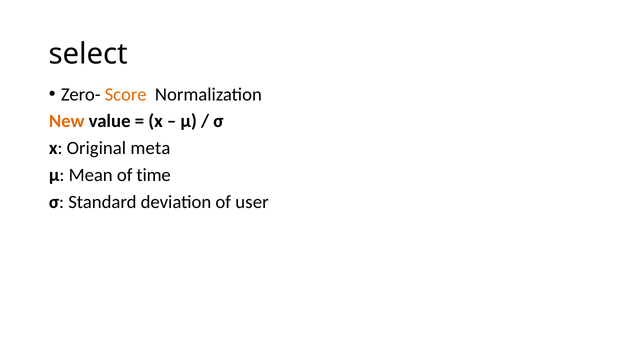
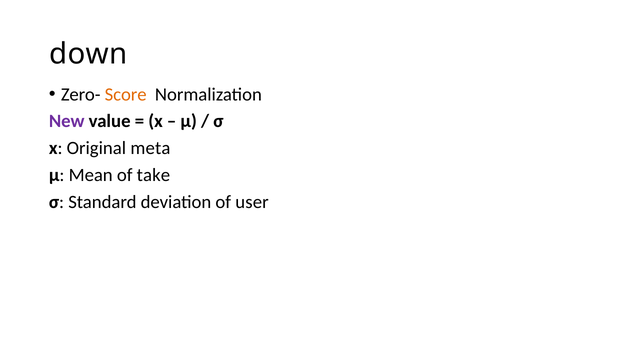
select: select -> down
New colour: orange -> purple
time: time -> take
